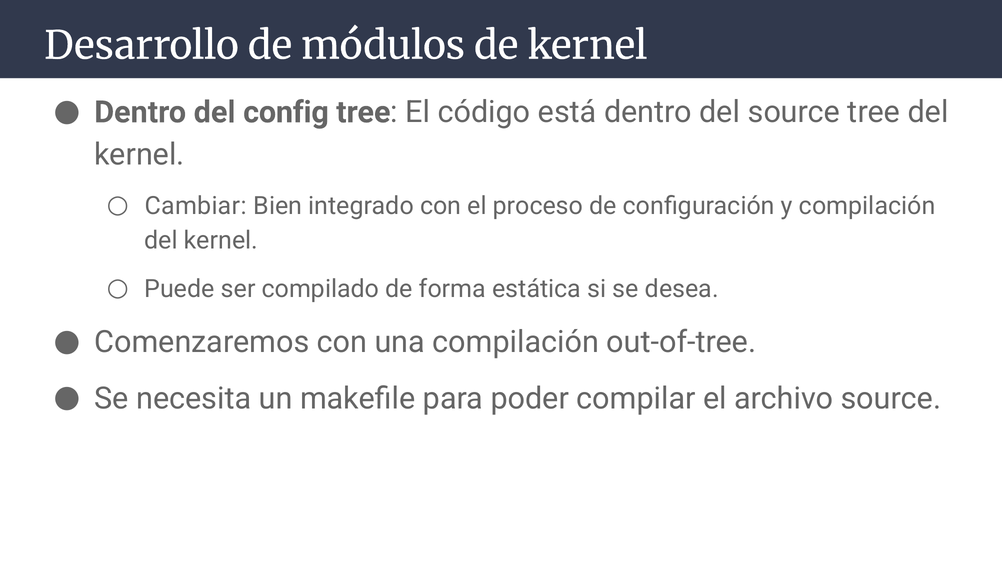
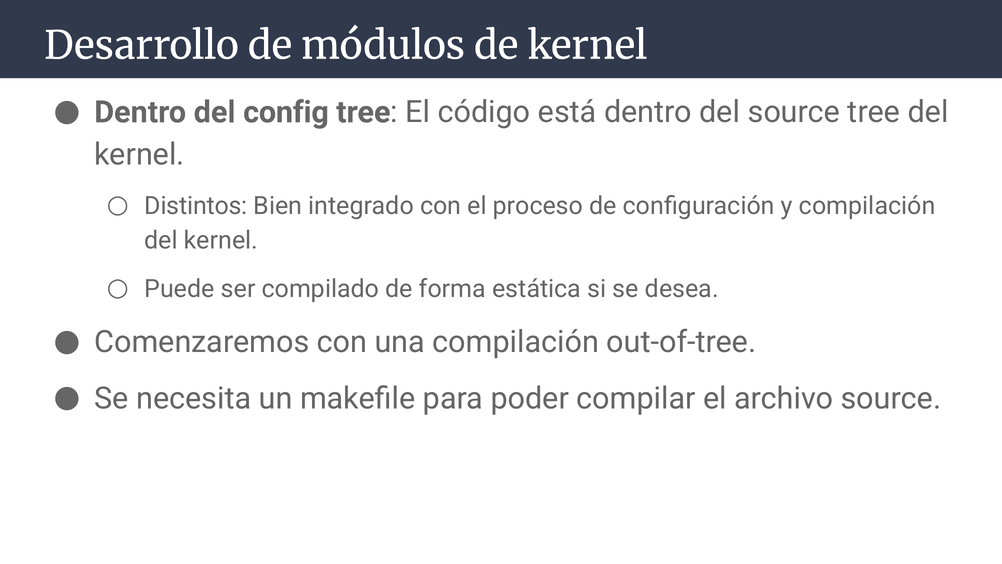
Cambiar: Cambiar -> Distintos
